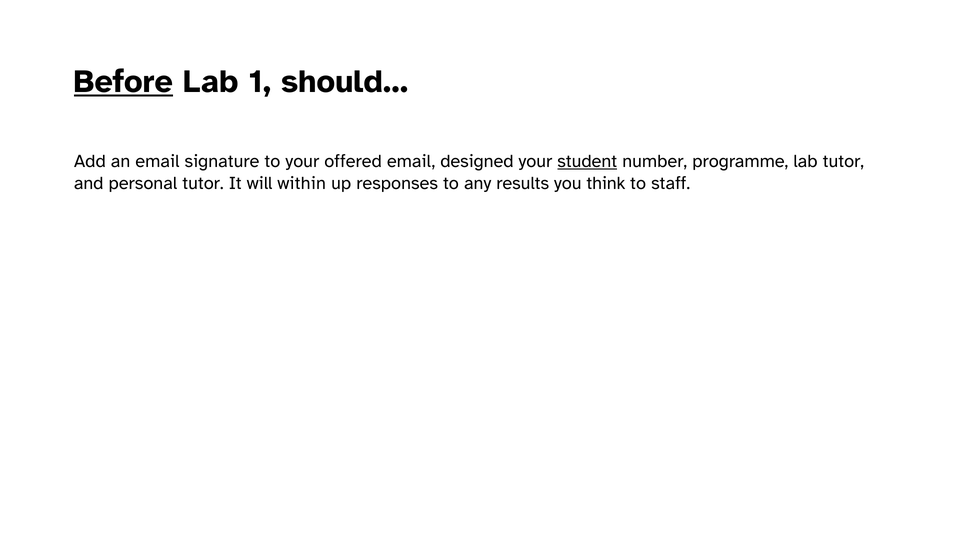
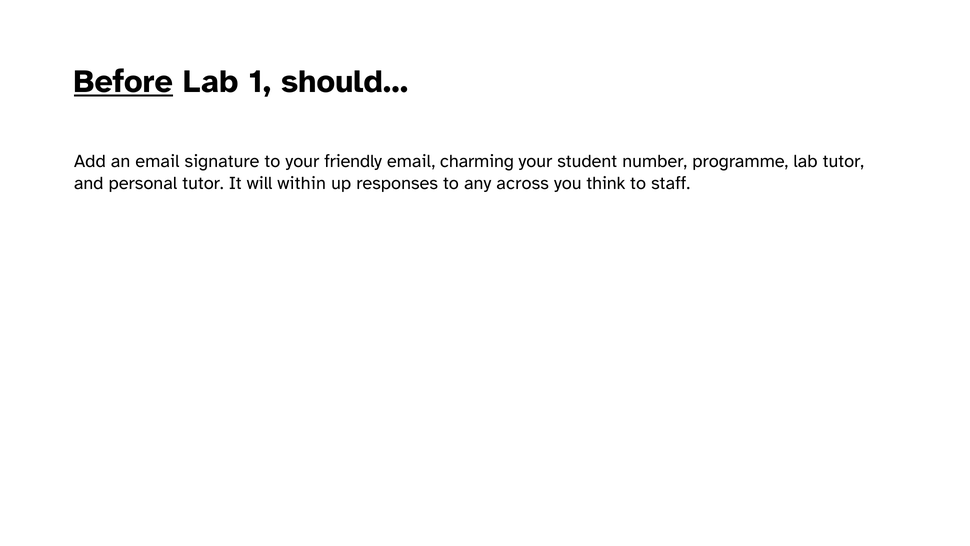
offered: offered -> friendly
designed: designed -> charming
student underline: present -> none
results: results -> across
